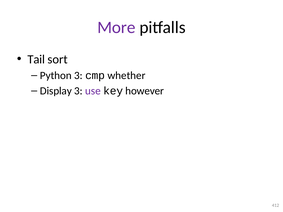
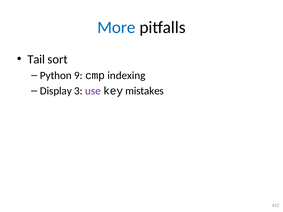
More colour: purple -> blue
Python 3: 3 -> 9
whether: whether -> indexing
however: however -> mistakes
